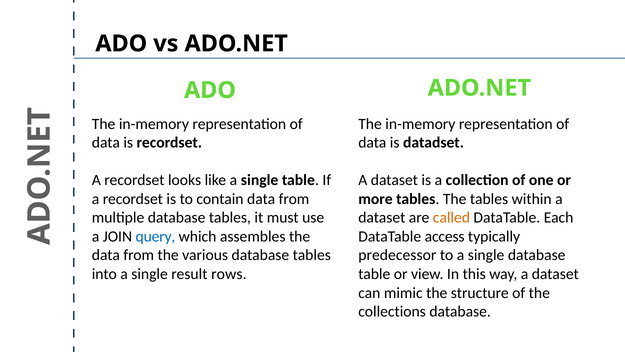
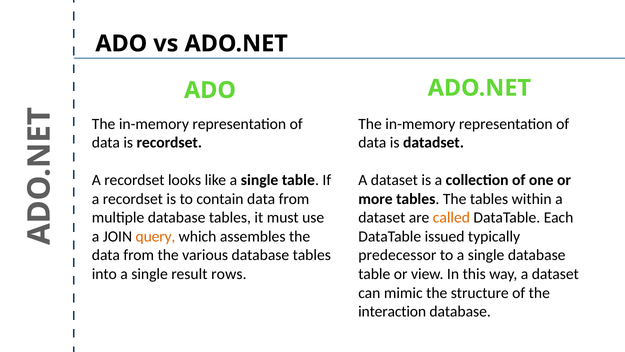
query colour: blue -> orange
access: access -> issued
collections: collections -> interaction
